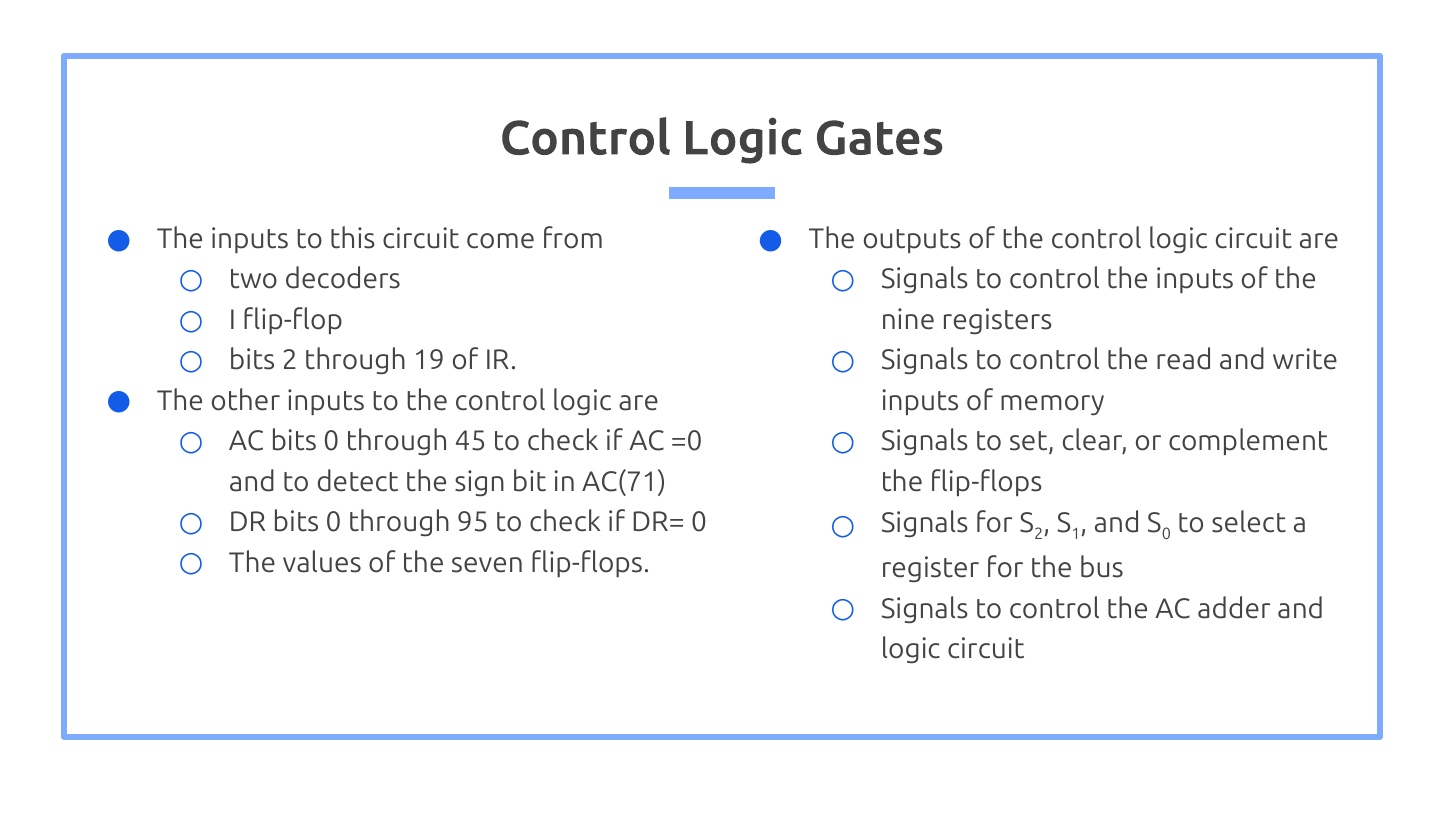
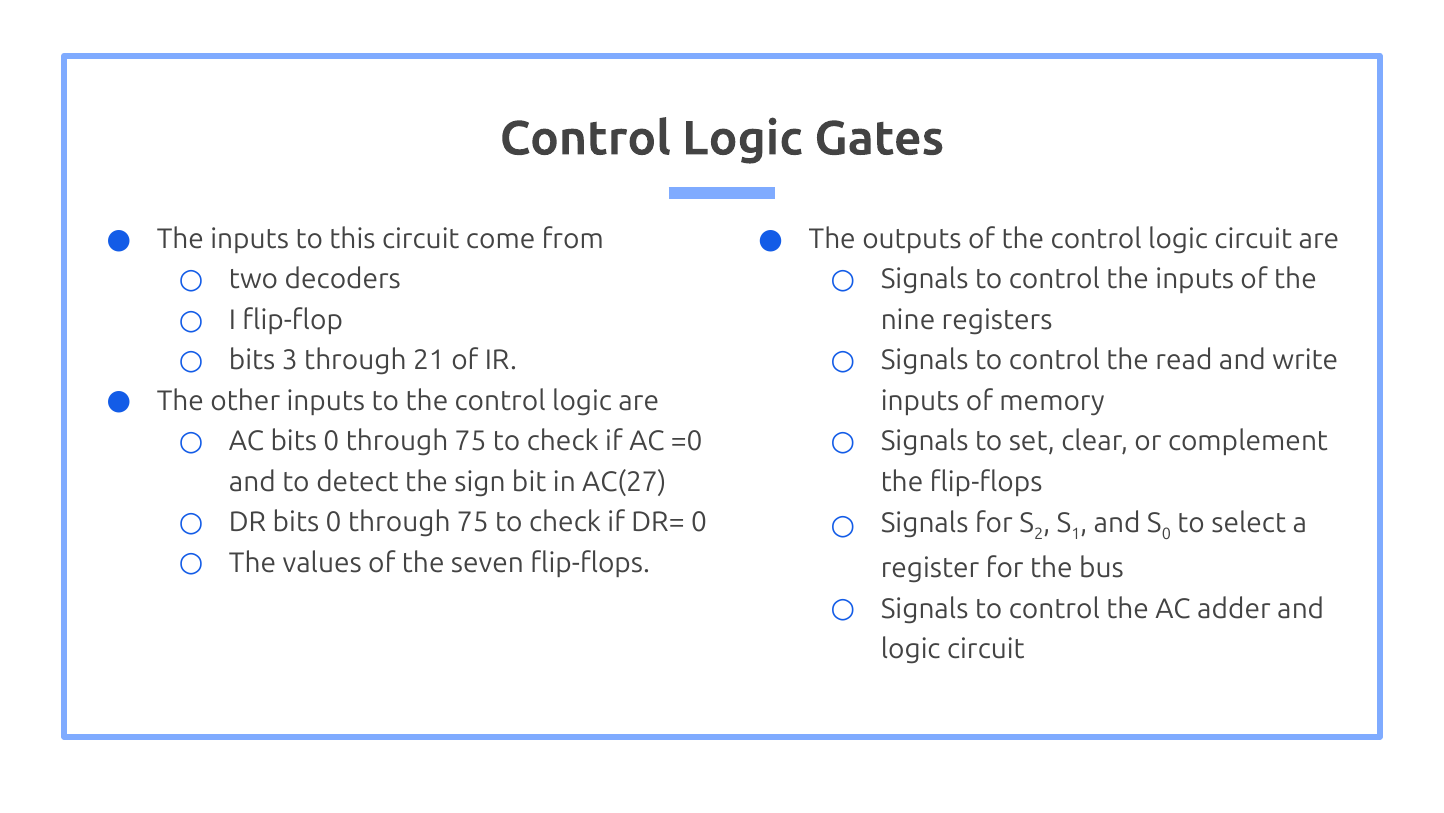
bits 2: 2 -> 3
19: 19 -> 21
45 at (471, 441): 45 -> 75
AC(71: AC(71 -> AC(27
95 at (473, 522): 95 -> 75
